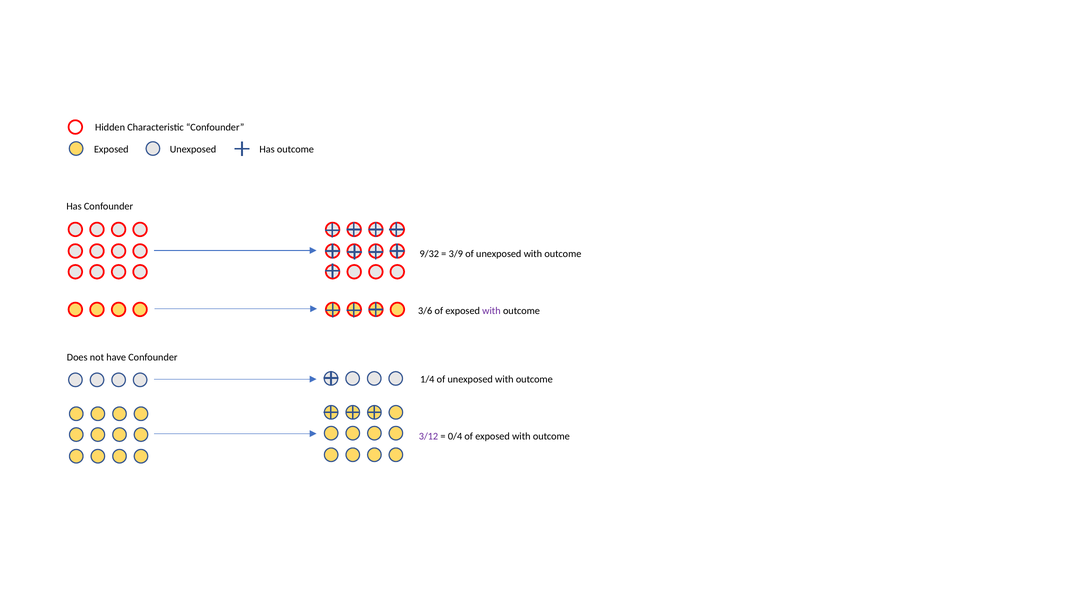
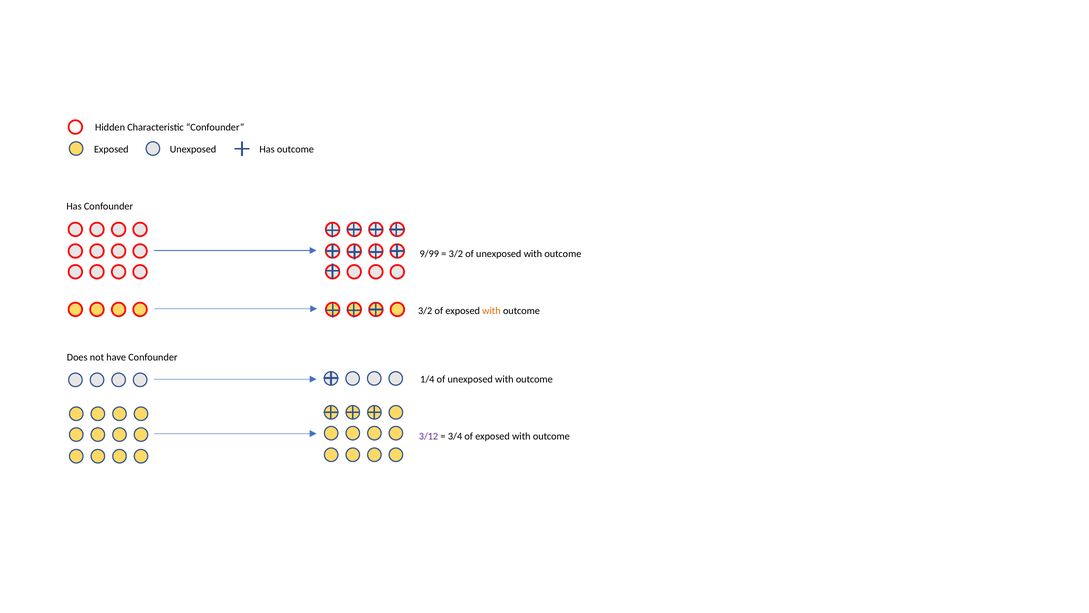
9/32: 9/32 -> 9/99
3/9 at (456, 254): 3/9 -> 3/2
3/6 at (425, 310): 3/6 -> 3/2
with at (491, 310) colour: purple -> orange
0/4: 0/4 -> 3/4
